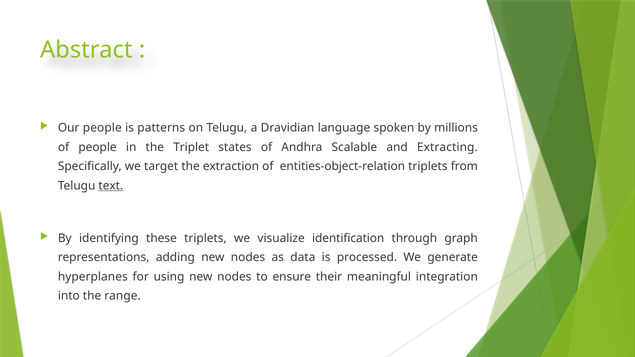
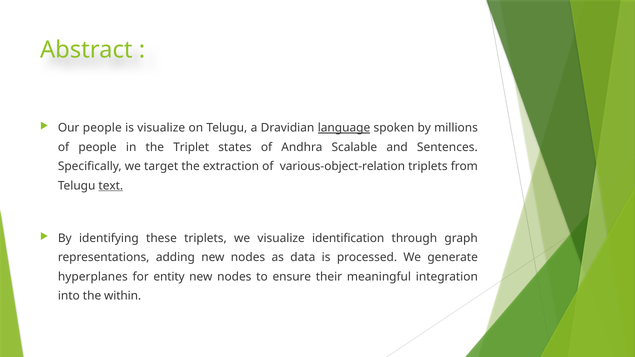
is patterns: patterns -> visualize
language underline: none -> present
Extracting: Extracting -> Sentences
entities-object-relation: entities-object-relation -> various-object-relation
using: using -> entity
range: range -> within
